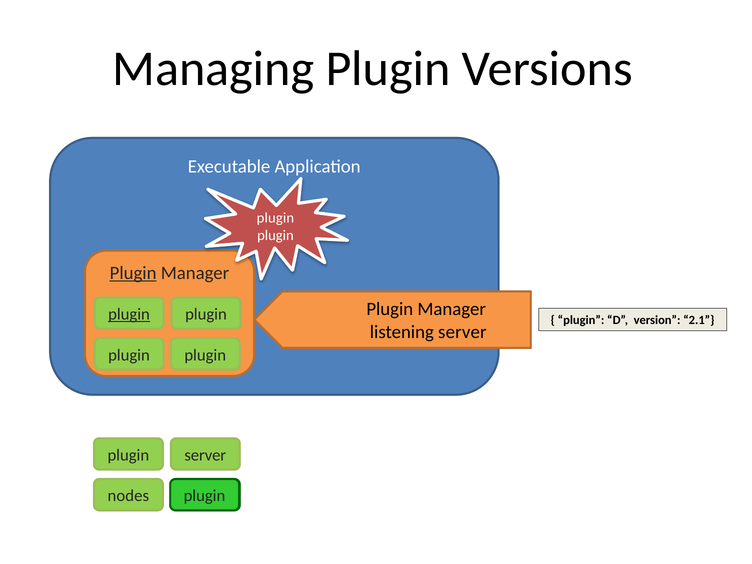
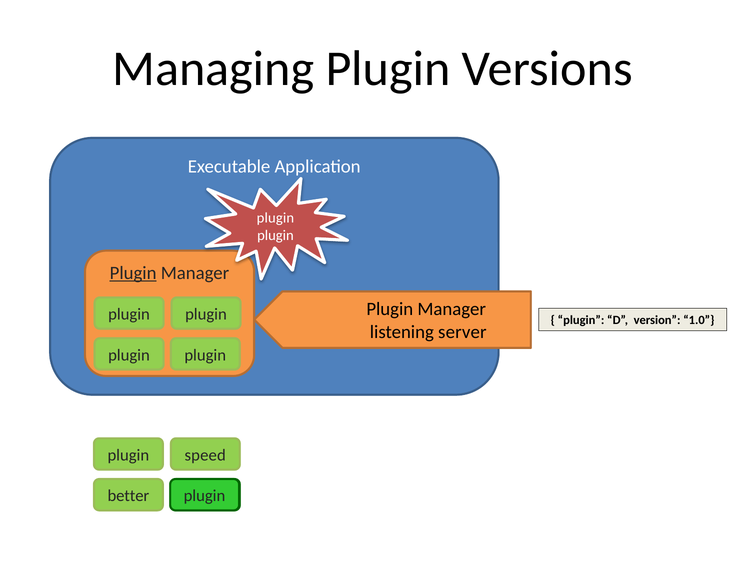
plugin at (129, 314) underline: present -> none
2.1: 2.1 -> 1.0
plugin server: server -> speed
nodes: nodes -> better
